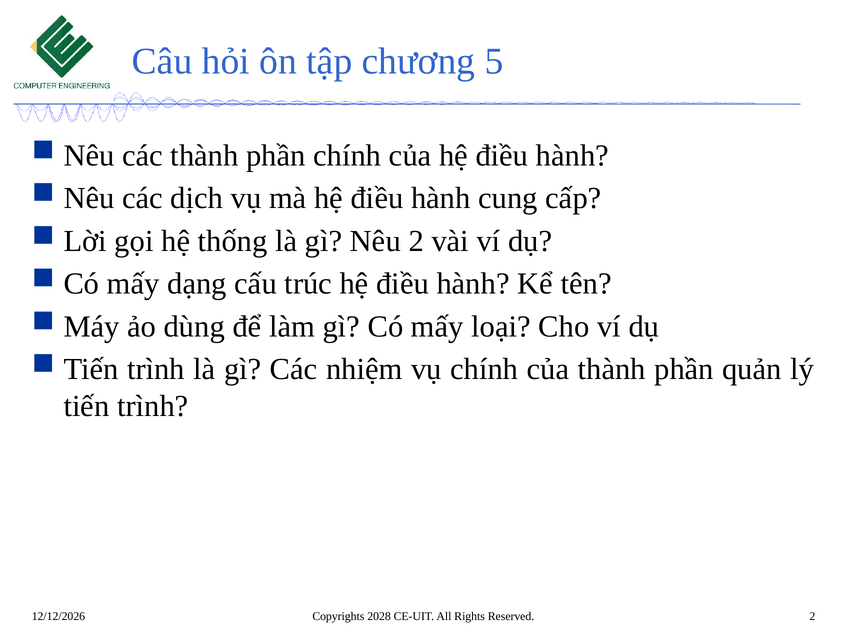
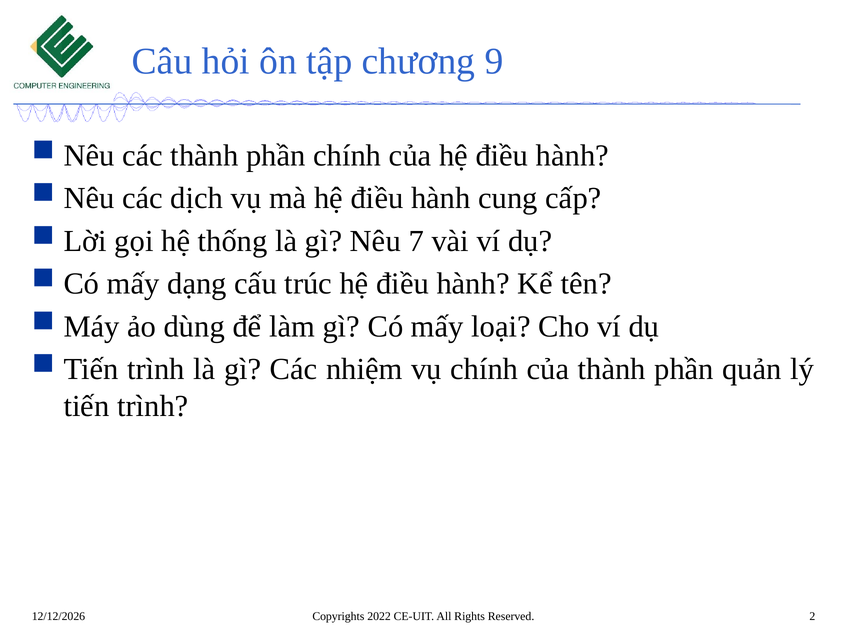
5: 5 -> 9
Nêu 2: 2 -> 7
2028: 2028 -> 2022
